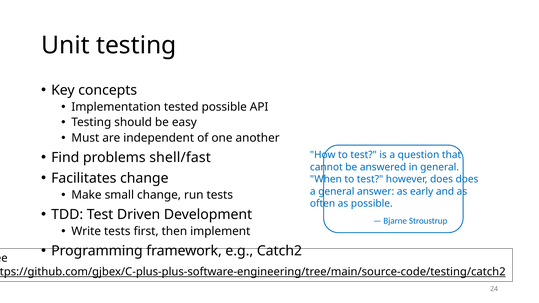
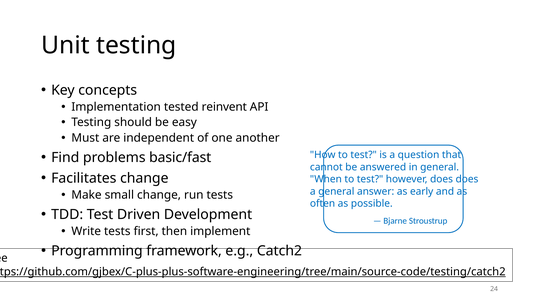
tested possible: possible -> reinvent
shell/fast: shell/fast -> basic/fast
